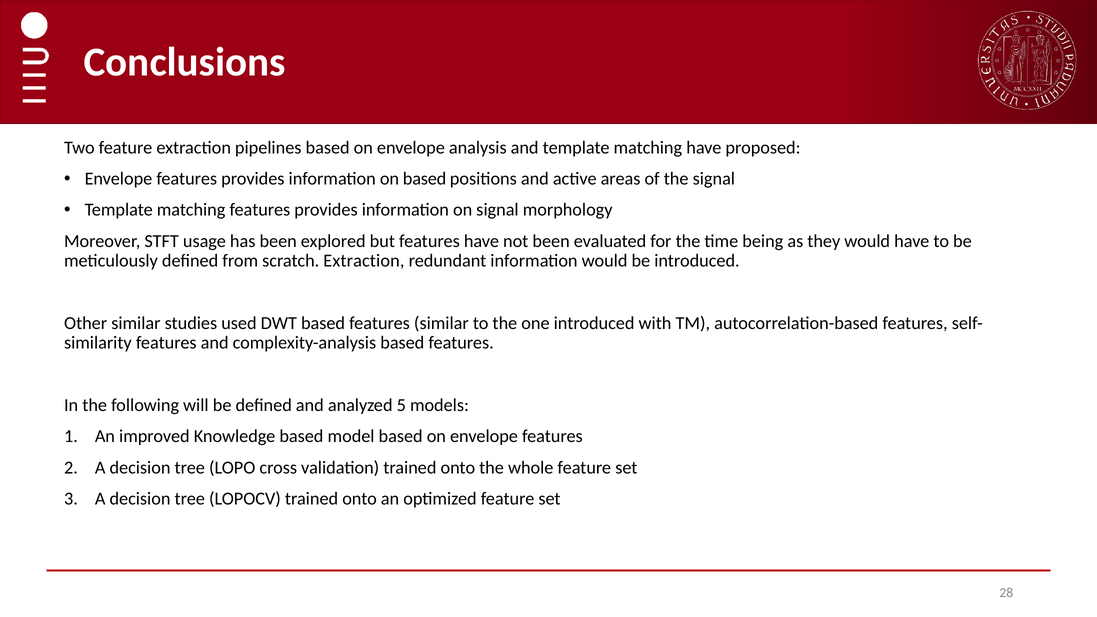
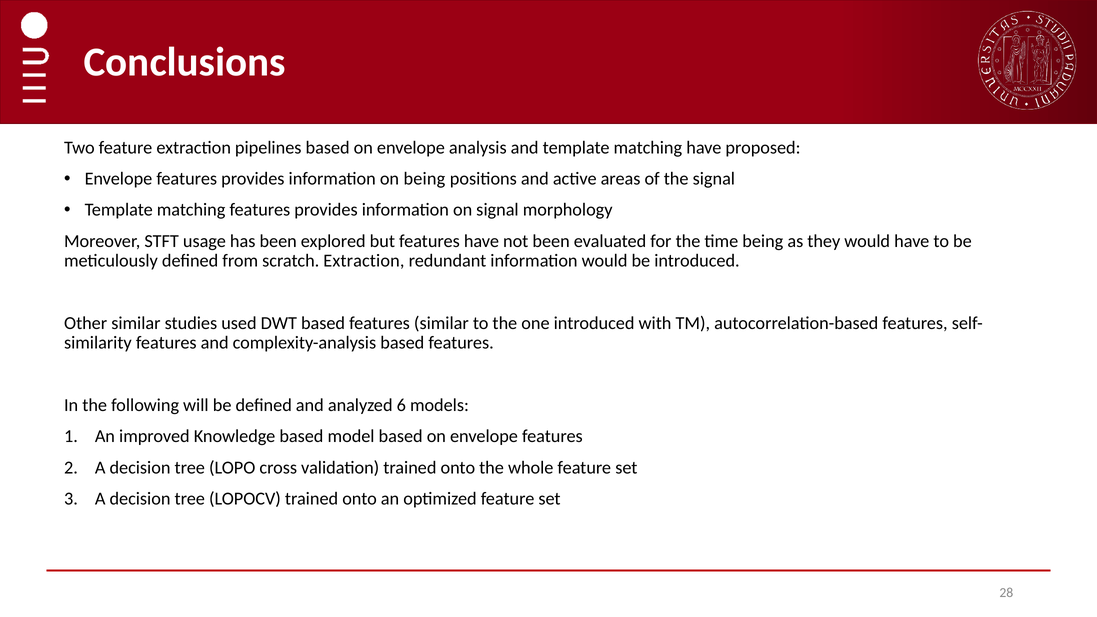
on based: based -> being
5: 5 -> 6
